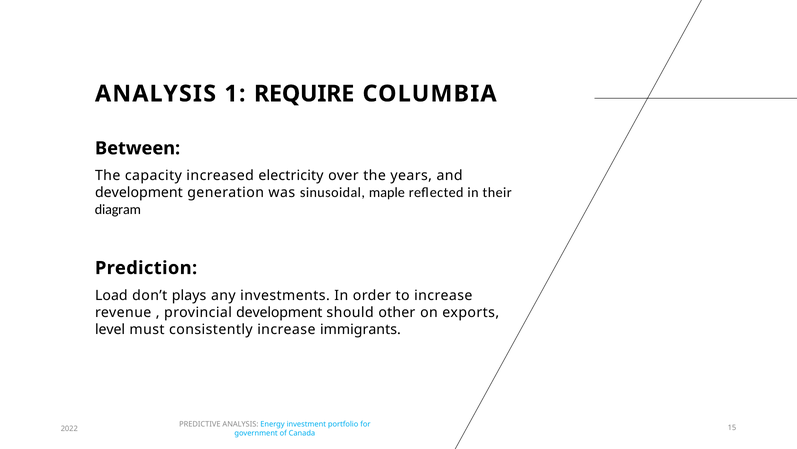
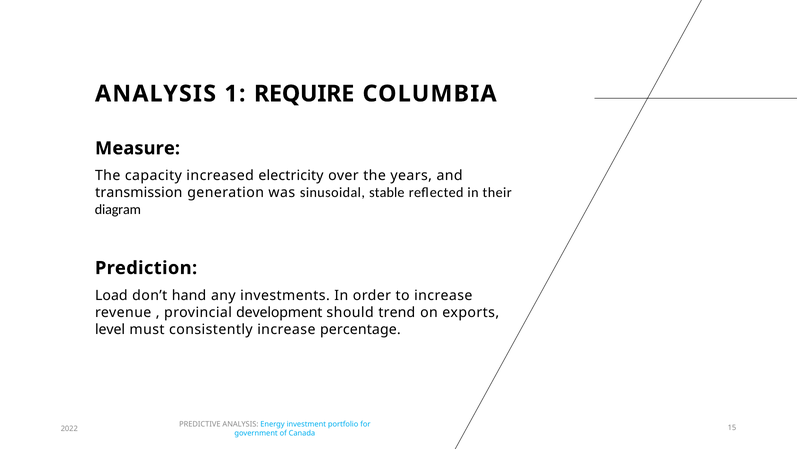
Between: Between -> Measure
development at (139, 192): development -> transmission
maple: maple -> stable
plays: plays -> hand
other: other -> trend
immigrants: immigrants -> percentage
